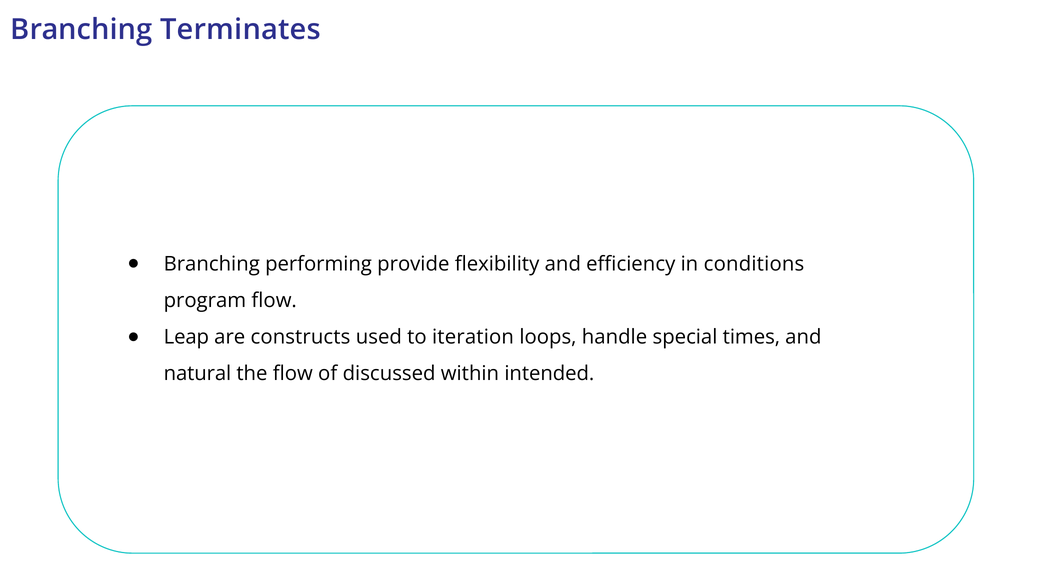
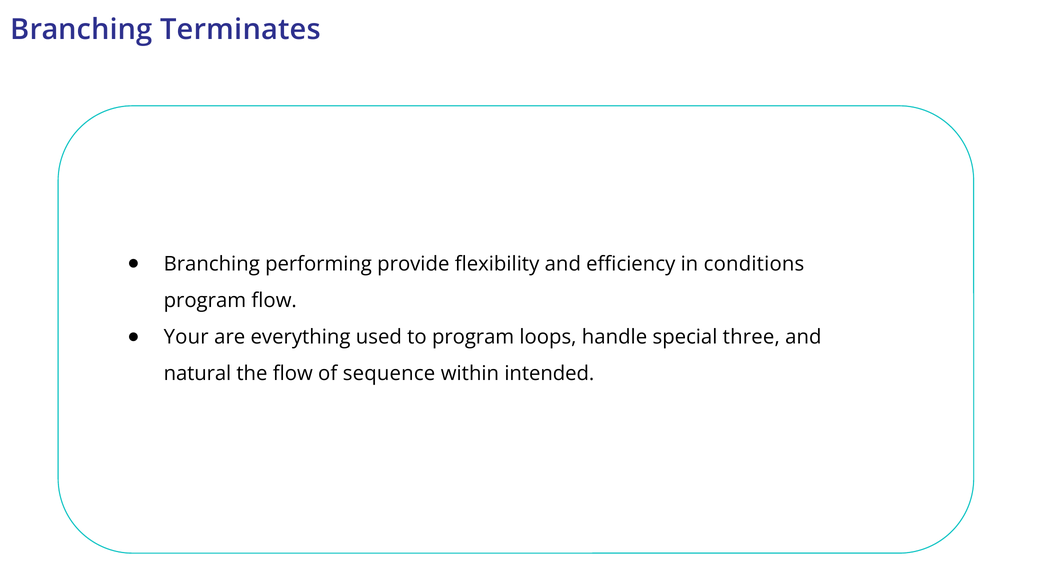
Leap: Leap -> Your
constructs: constructs -> everything
to iteration: iteration -> program
times: times -> three
discussed: discussed -> sequence
